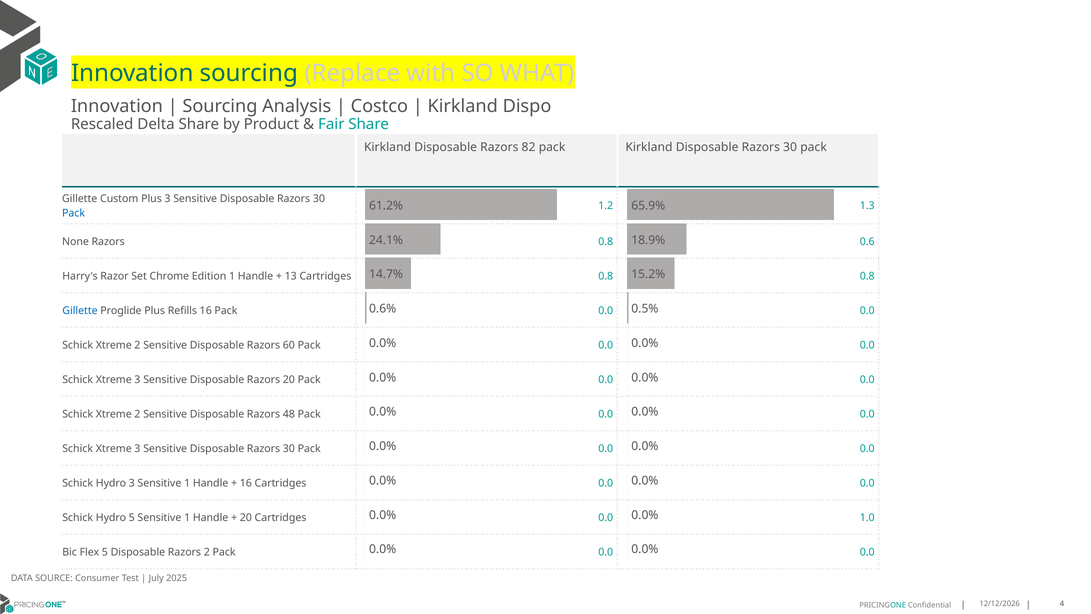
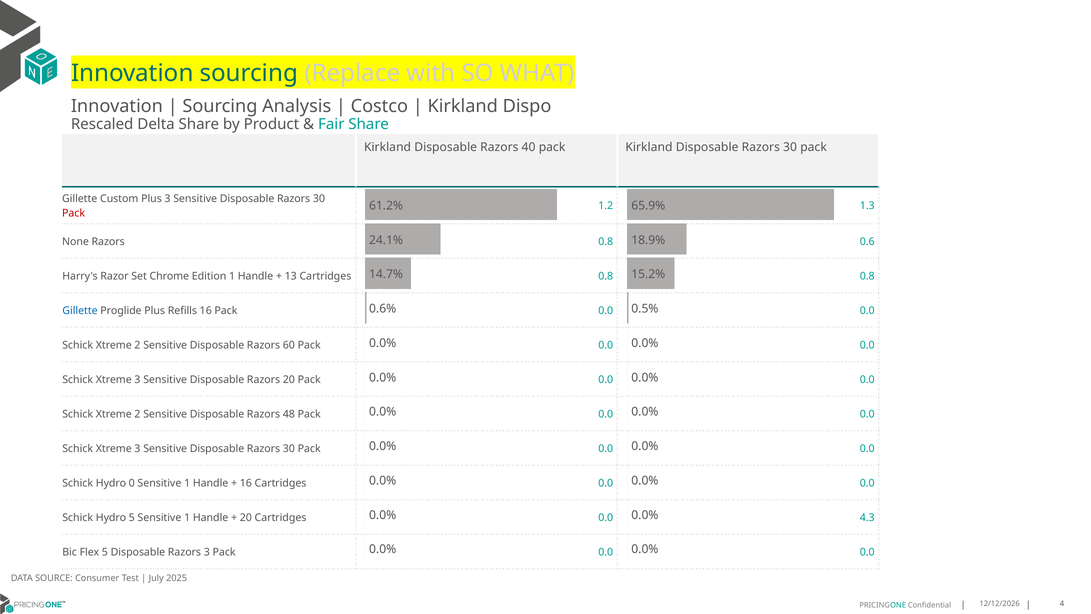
82: 82 -> 40
Pack at (74, 213) colour: blue -> red
Hydro 3: 3 -> 0
1.0: 1.0 -> 4.3
Razors 2: 2 -> 3
